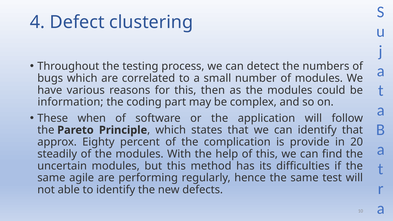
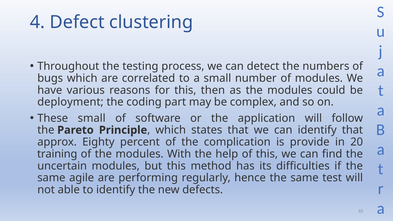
information: information -> deployment
These when: when -> small
steadily: steadily -> training
